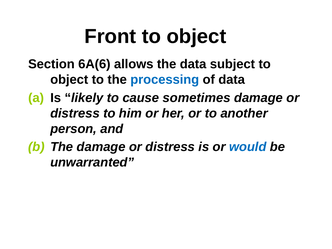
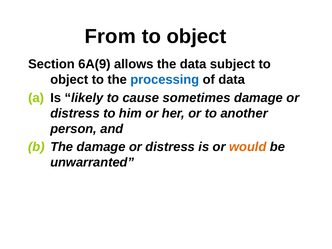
Front: Front -> From
6A(6: 6A(6 -> 6A(9
would colour: blue -> orange
